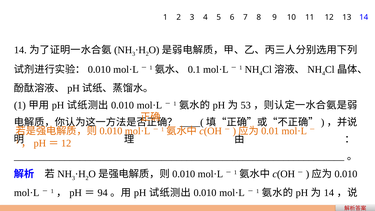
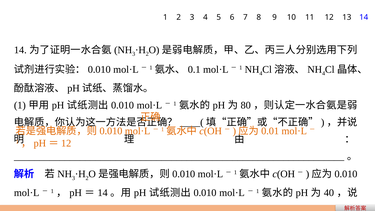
53: 53 -> 80
94 at (103, 193): 94 -> 14
14 at (329, 193): 14 -> 40
